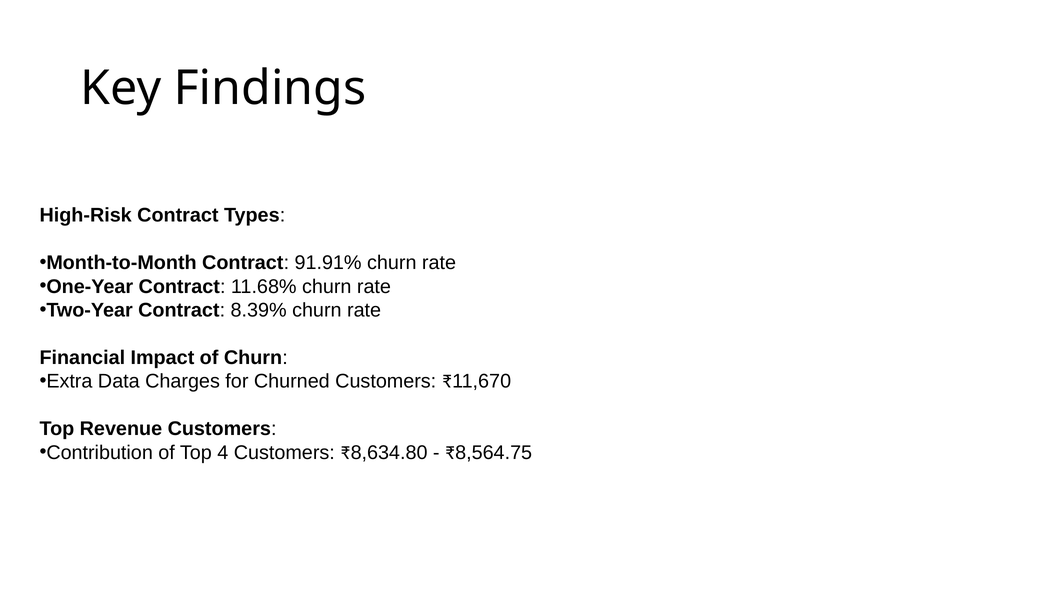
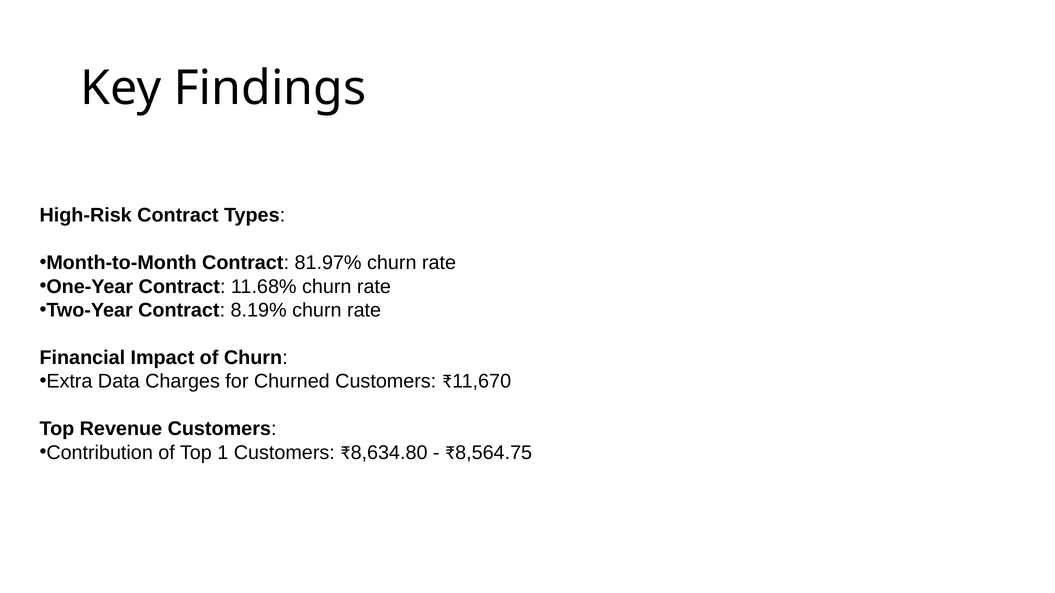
91.91%: 91.91% -> 81.97%
8.39%: 8.39% -> 8.19%
4: 4 -> 1
